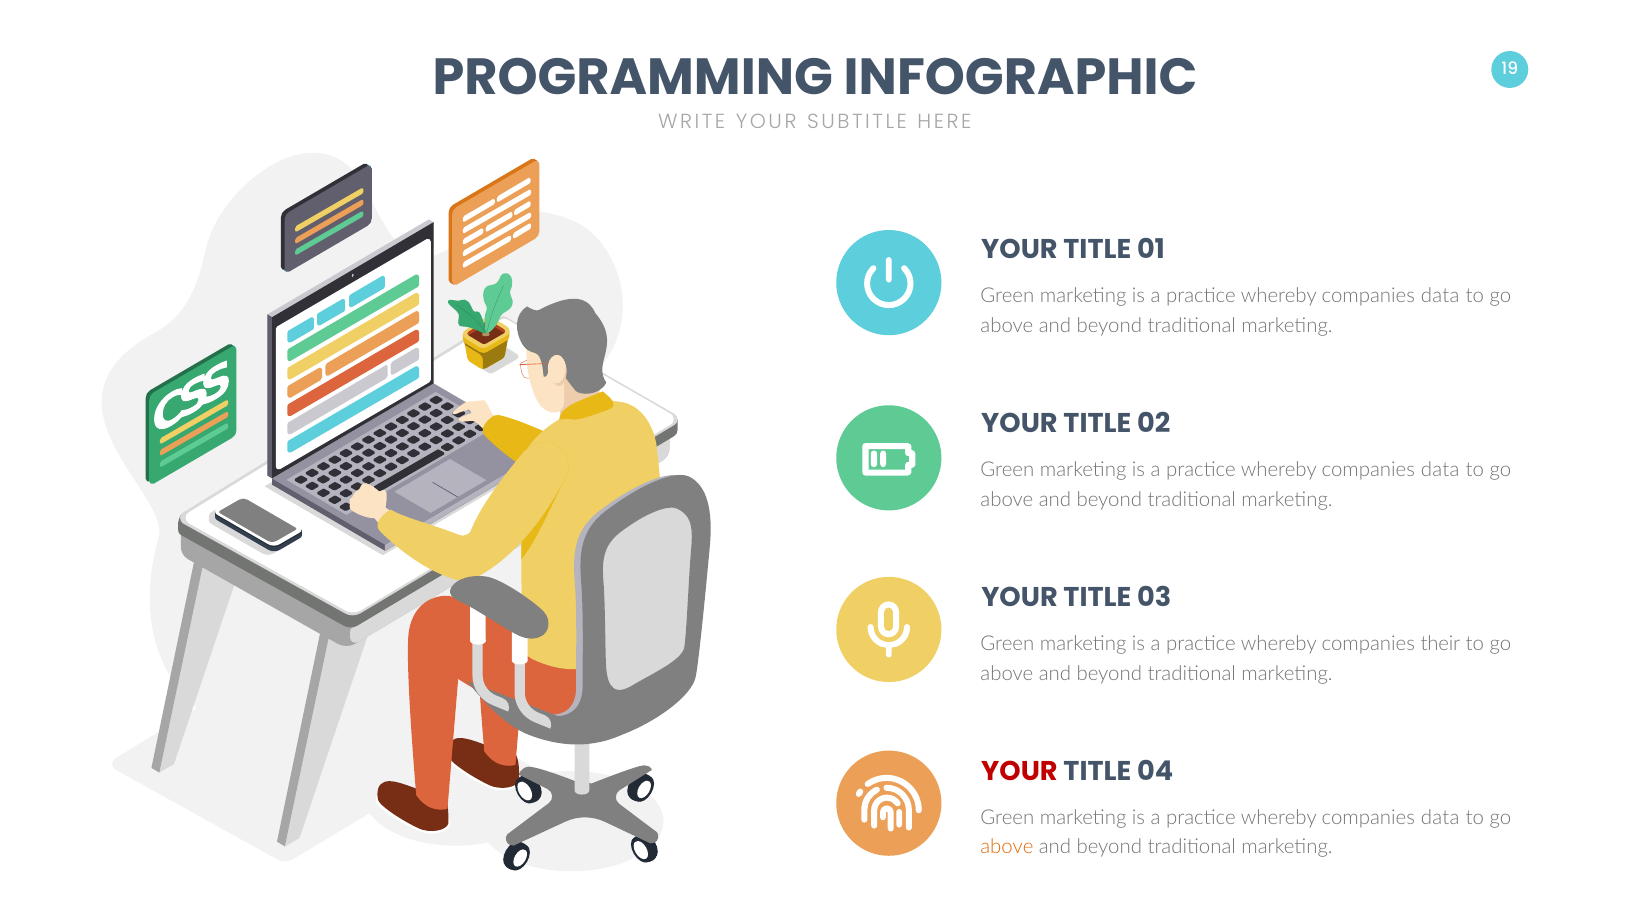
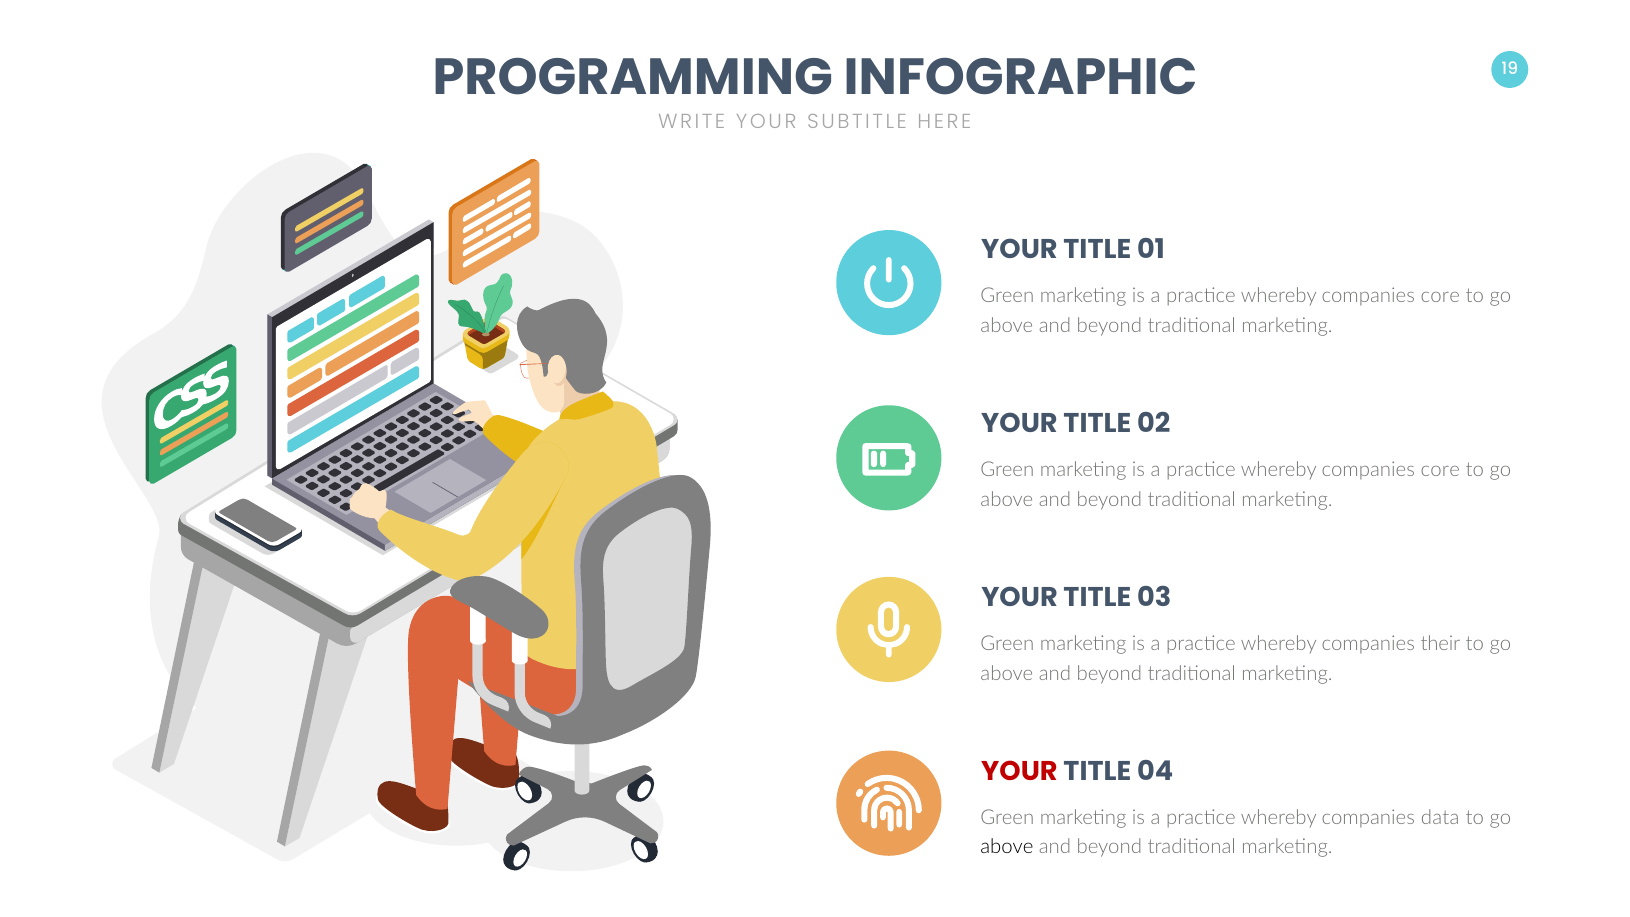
data at (1440, 296): data -> core
data at (1440, 470): data -> core
above at (1007, 847) colour: orange -> black
